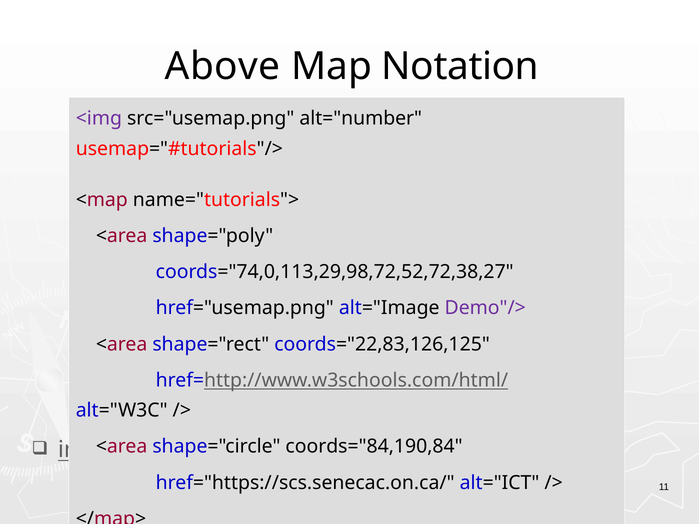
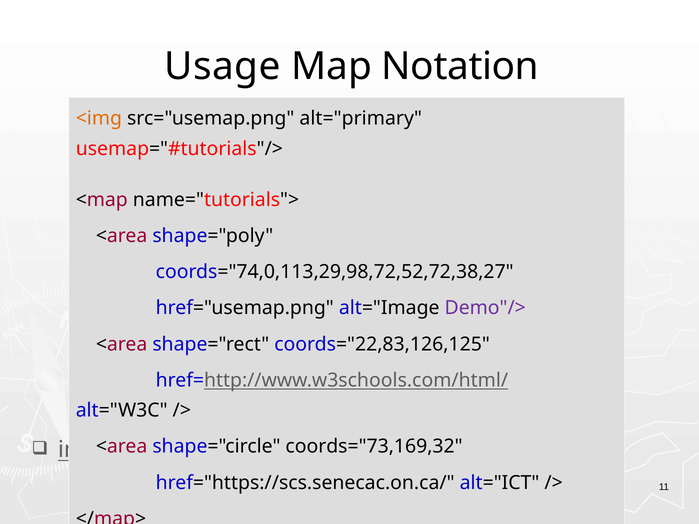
Above: Above -> Usage
<img colour: purple -> orange
alt="number: alt="number -> alt="primary
coords="84,190,84: coords="84,190,84 -> coords="73,169,32
